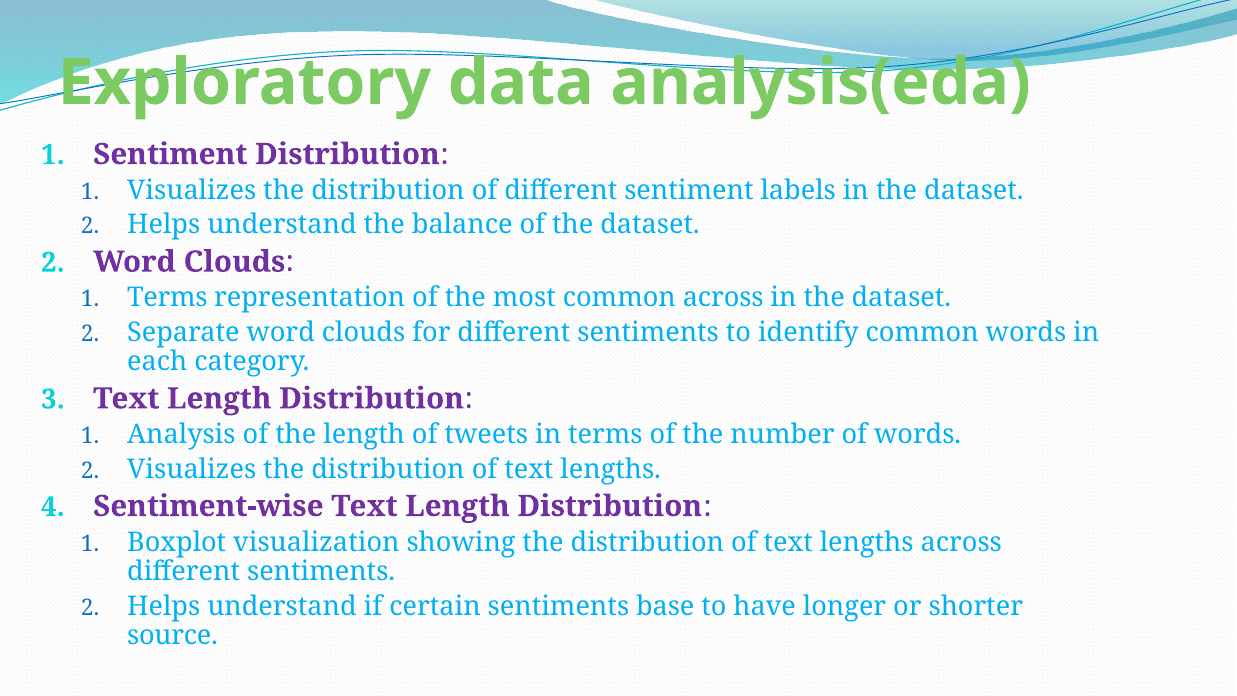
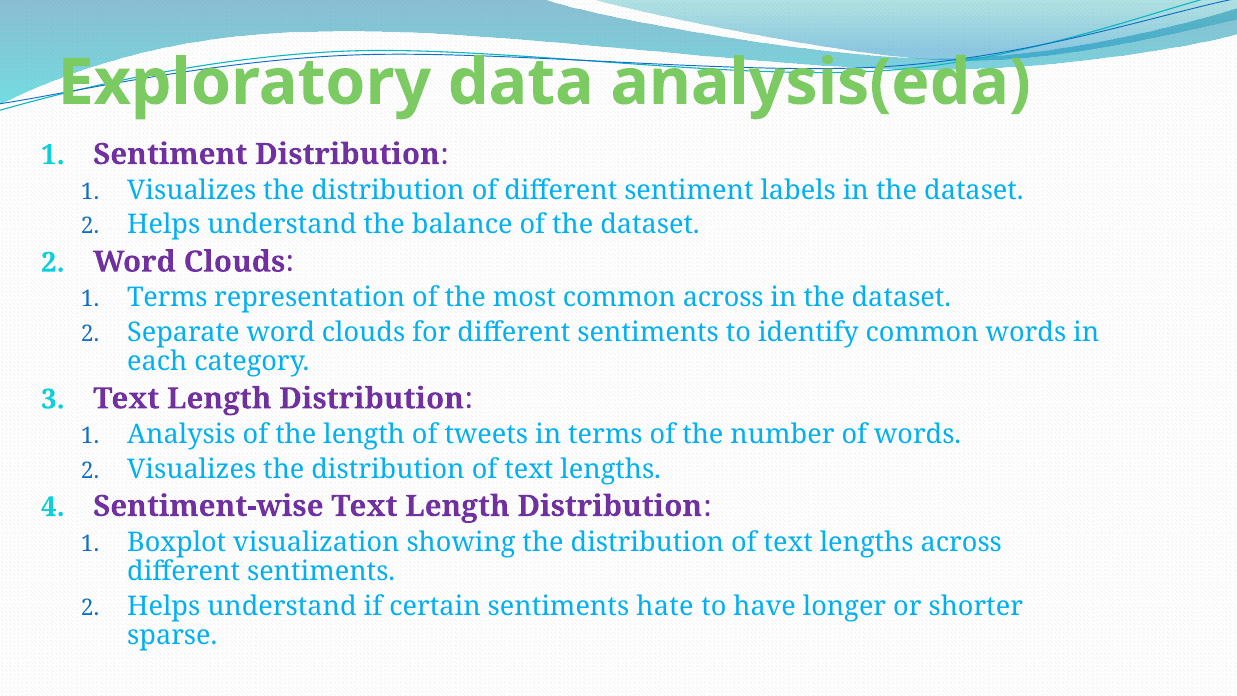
base: base -> hate
source: source -> sparse
